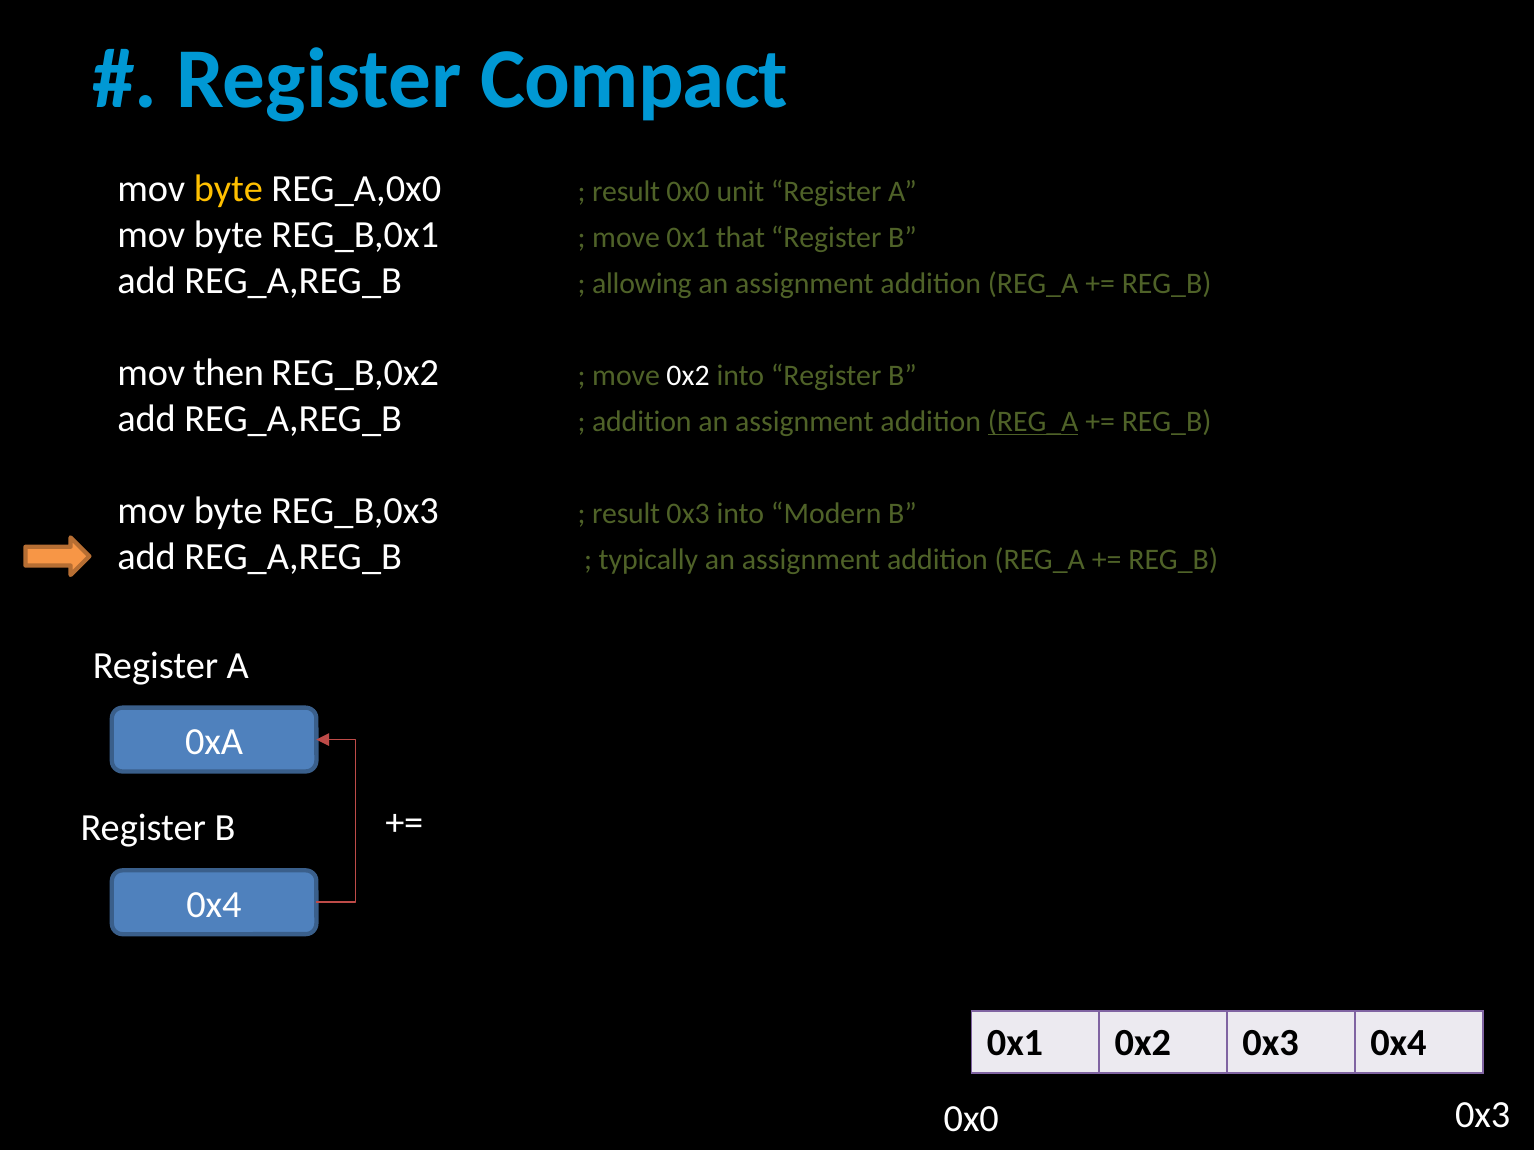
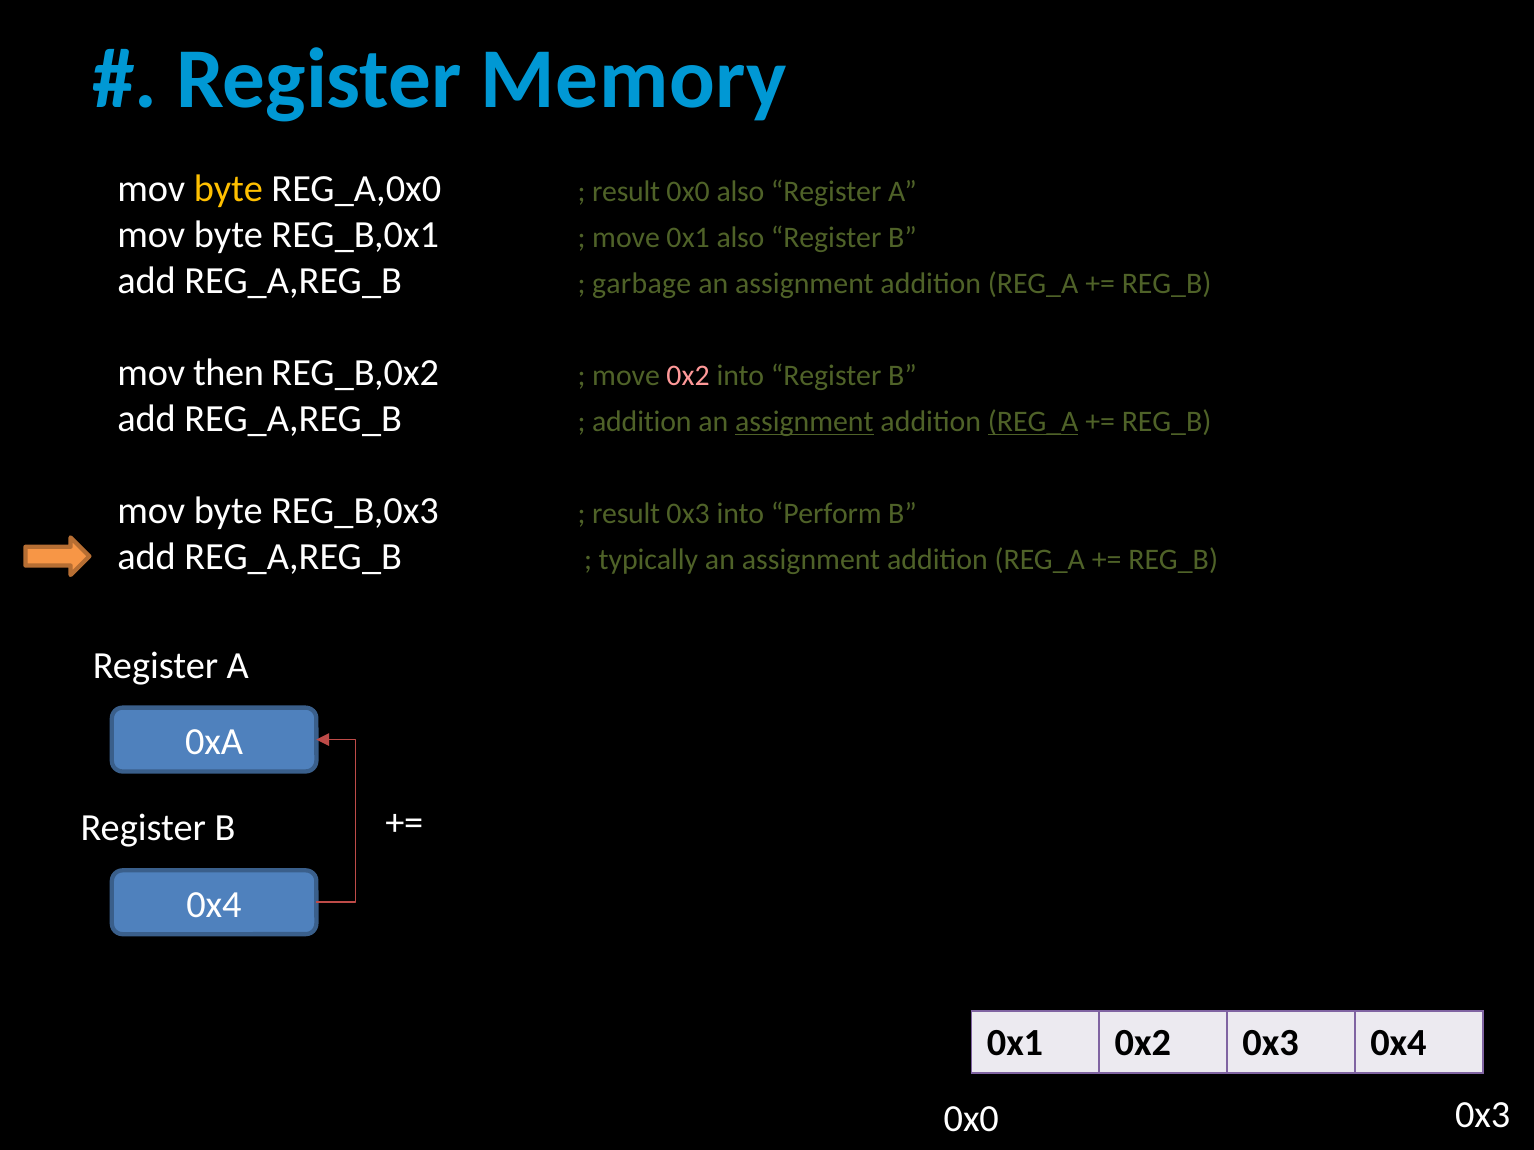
Compact: Compact -> Memory
0x0 unit: unit -> also
0x1 that: that -> also
allowing: allowing -> garbage
0x2 at (688, 376) colour: white -> pink
assignment at (804, 422) underline: none -> present
Modern: Modern -> Perform
